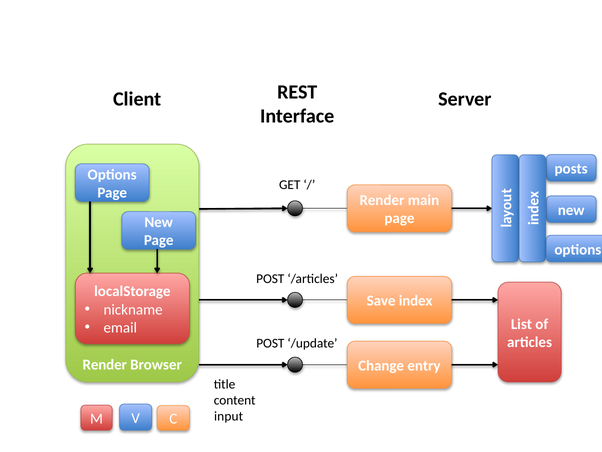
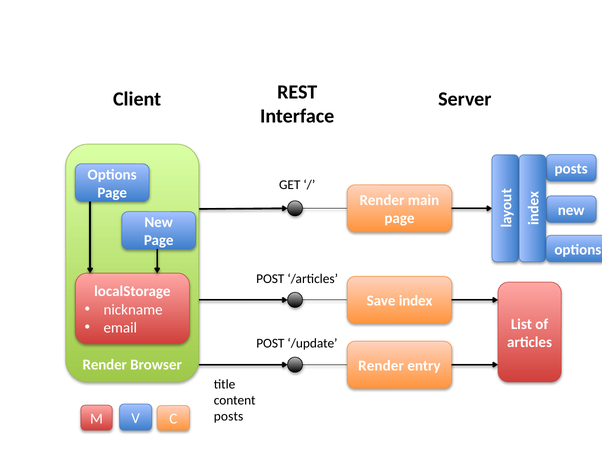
Change at (381, 365): Change -> Render
input at (229, 416): input -> posts
